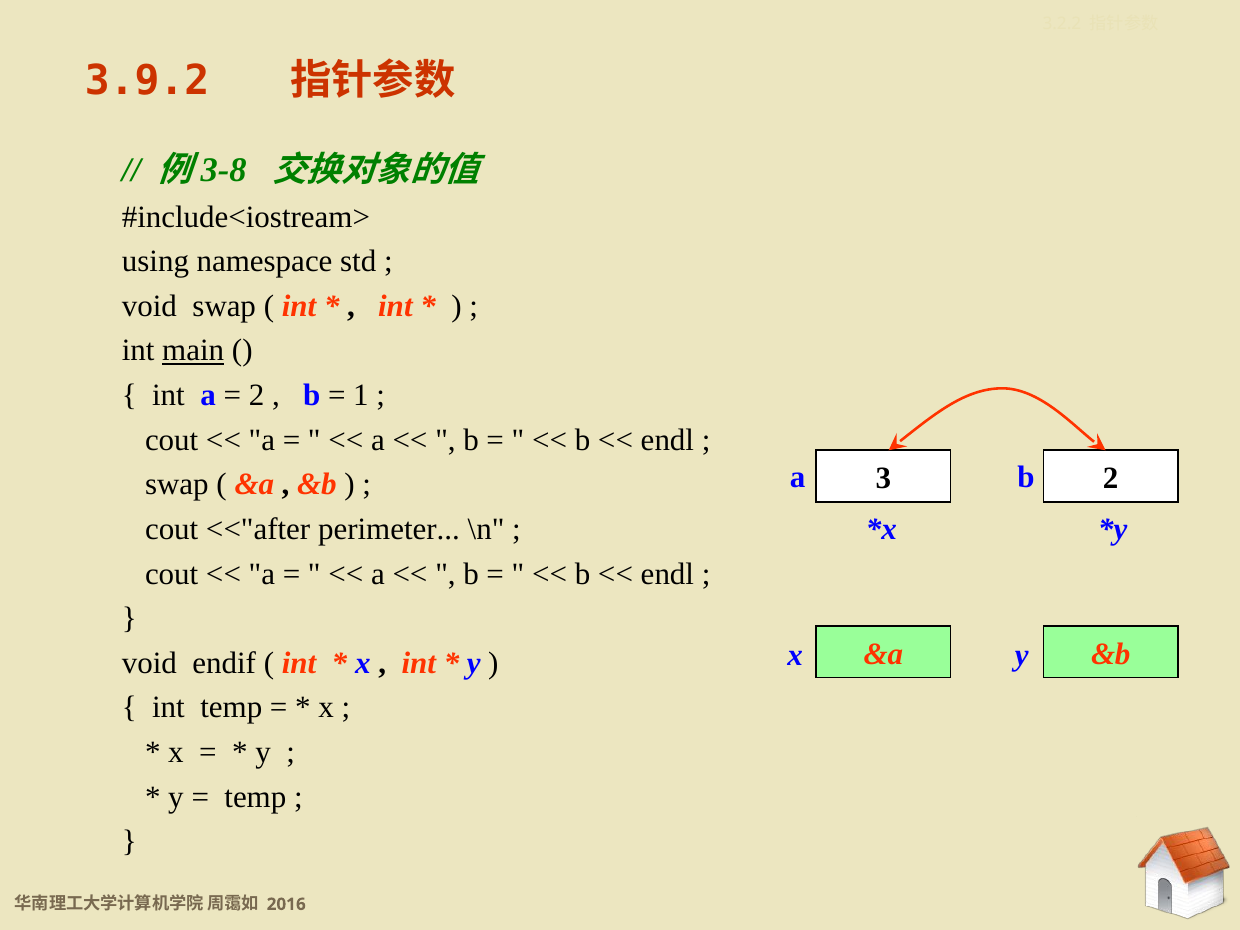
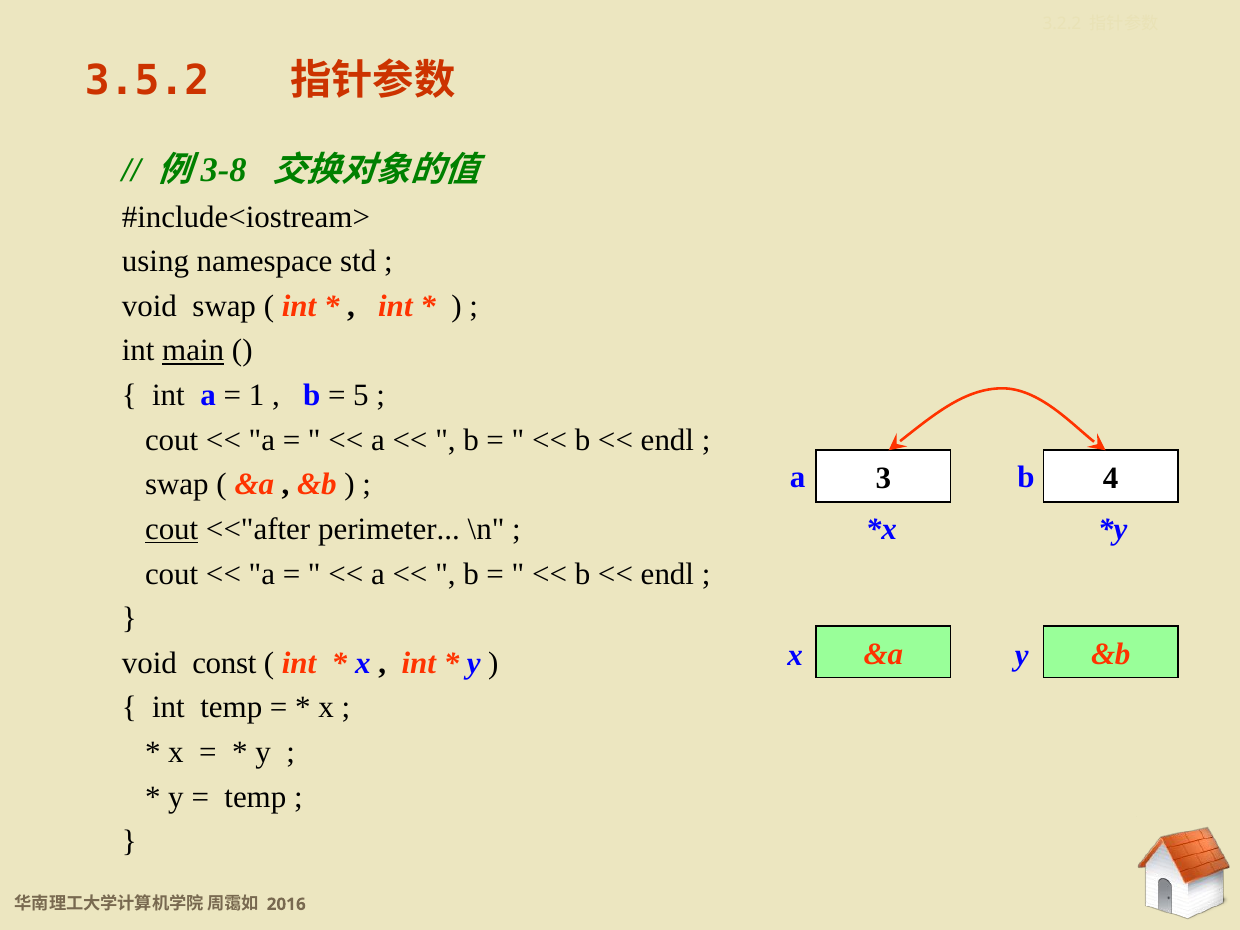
3.9.2: 3.9.2 -> 3.5.2
2 at (257, 395): 2 -> 1
1: 1 -> 5
a 2: 2 -> 4
cout at (172, 529) underline: none -> present
endif: endif -> const
